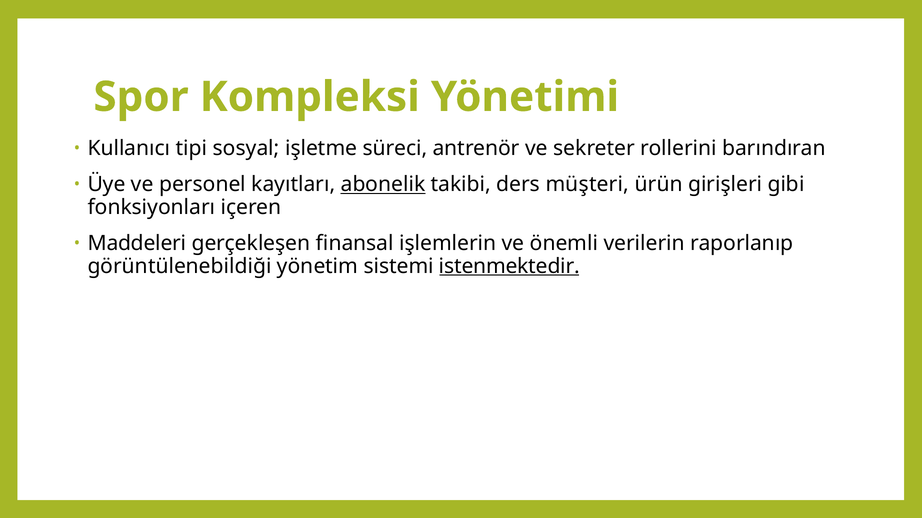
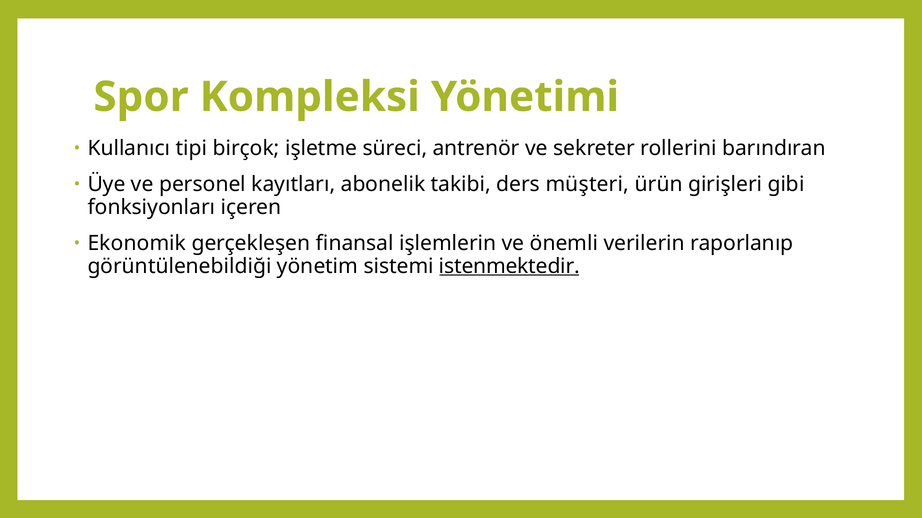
sosyal: sosyal -> birçok
abonelik underline: present -> none
Maddeleri: Maddeleri -> Ekonomik
